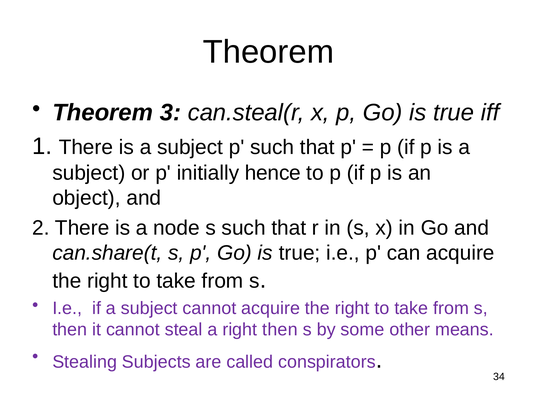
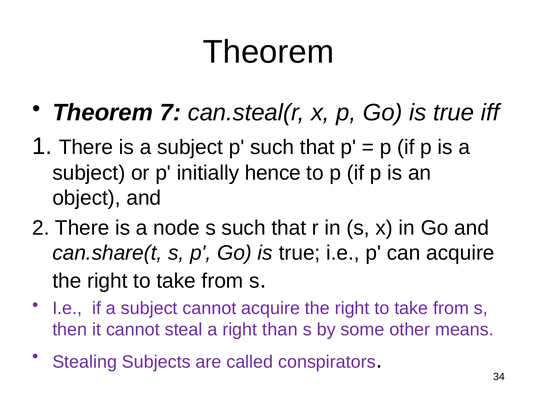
3: 3 -> 7
right then: then -> than
